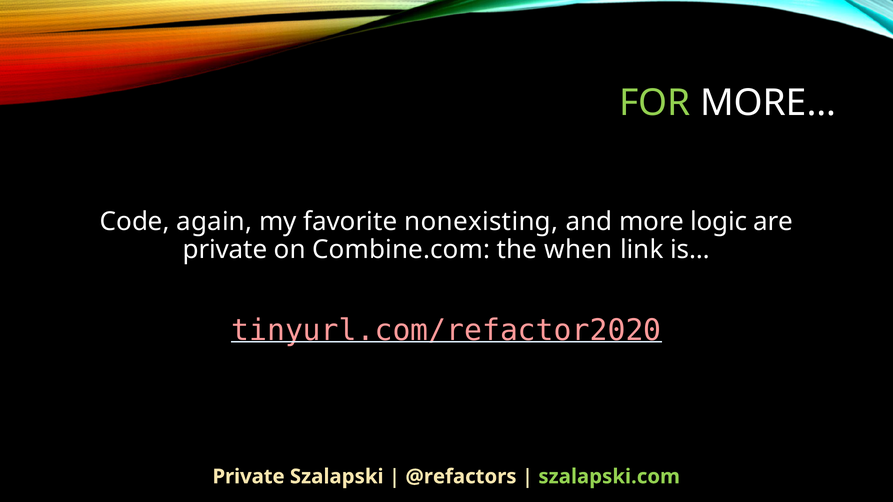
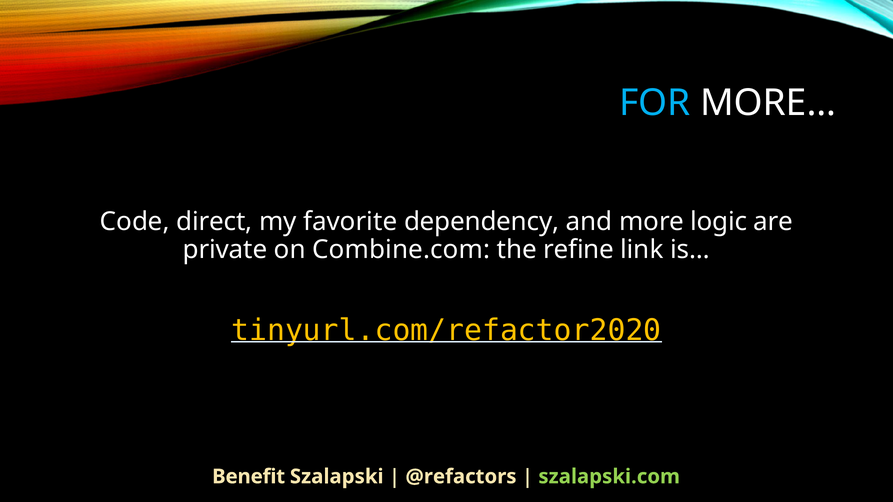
FOR colour: light green -> light blue
again: again -> direct
nonexisting: nonexisting -> dependency
when: when -> refine
tinyurl.com/refactor2020 colour: pink -> yellow
Private at (249, 477): Private -> Benefit
